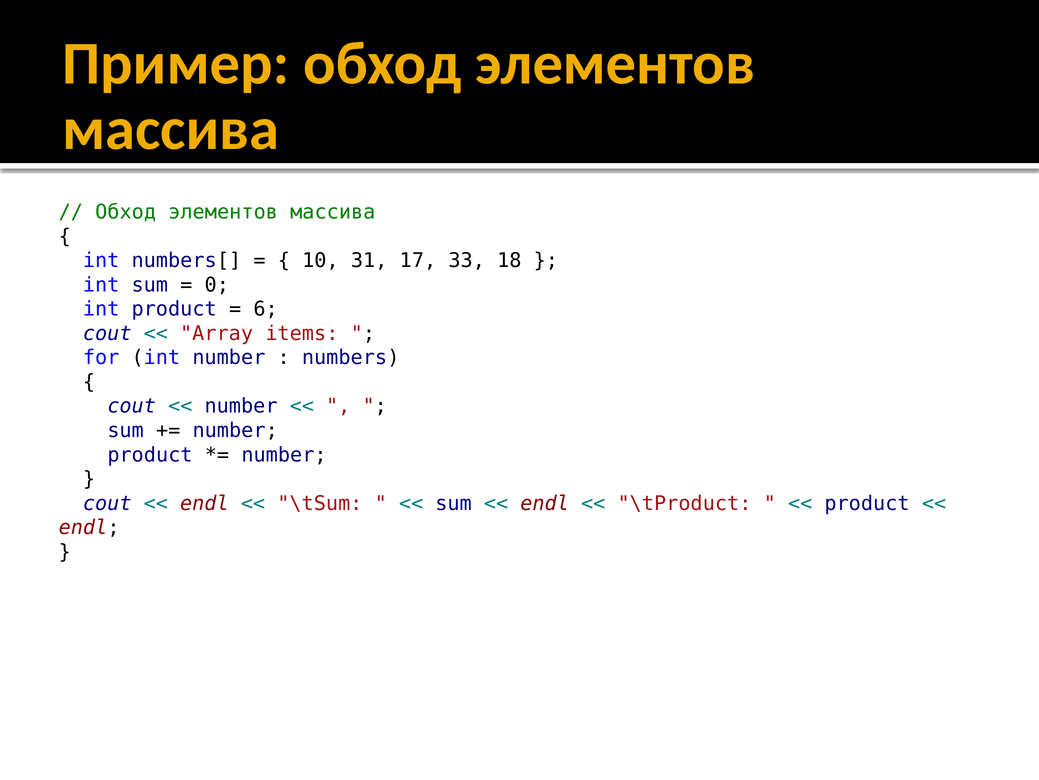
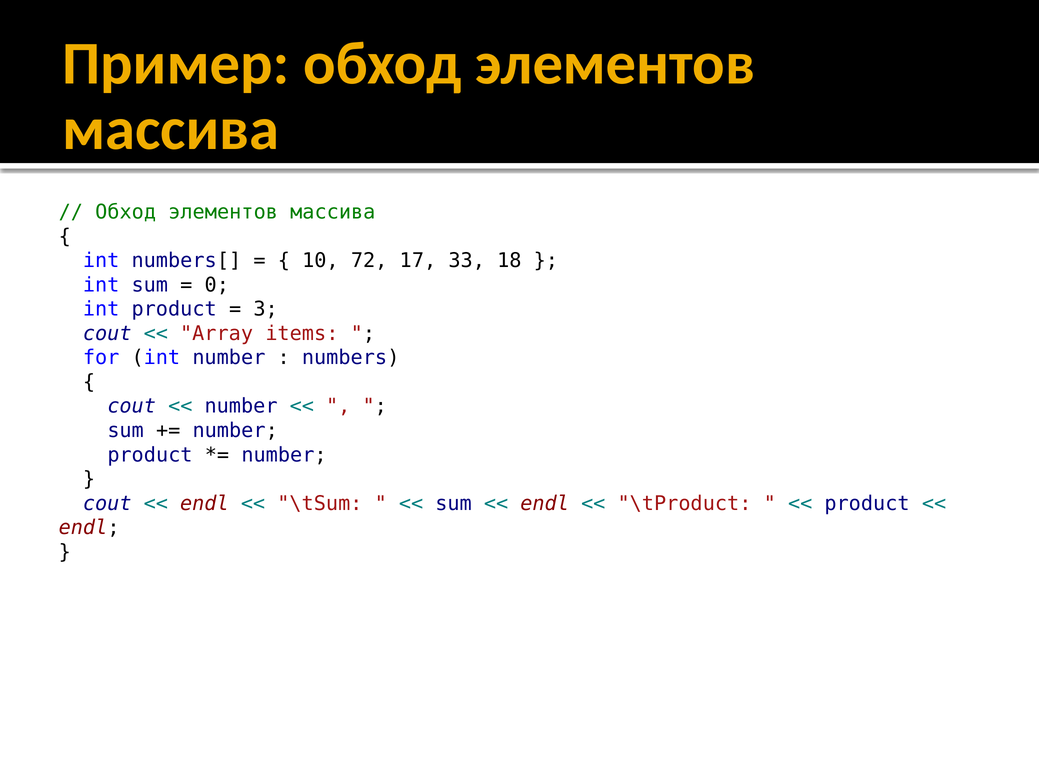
31: 31 -> 72
6: 6 -> 3
